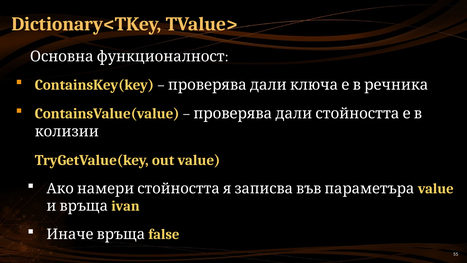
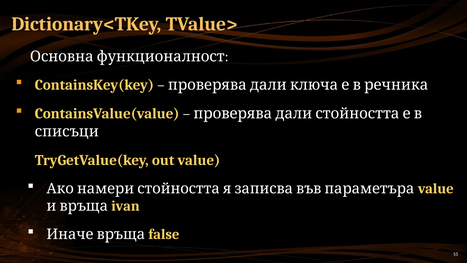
колизии: колизии -> списъци
